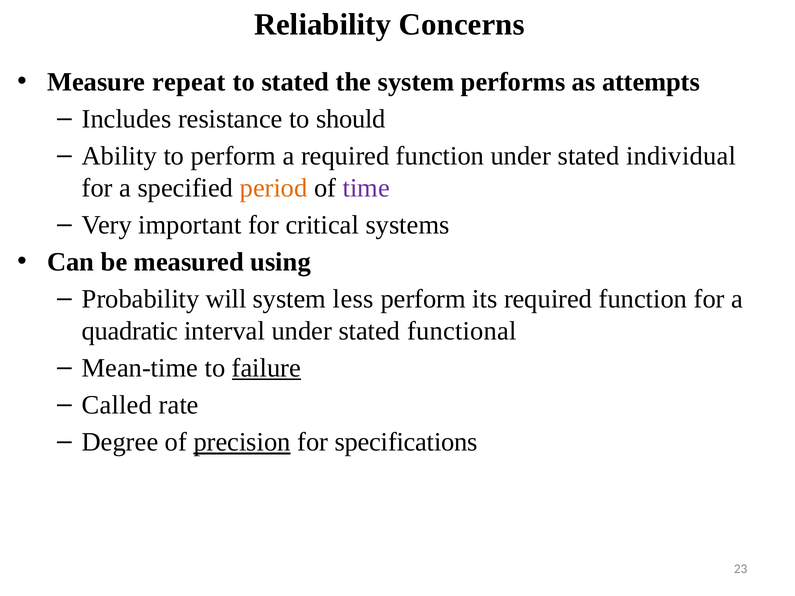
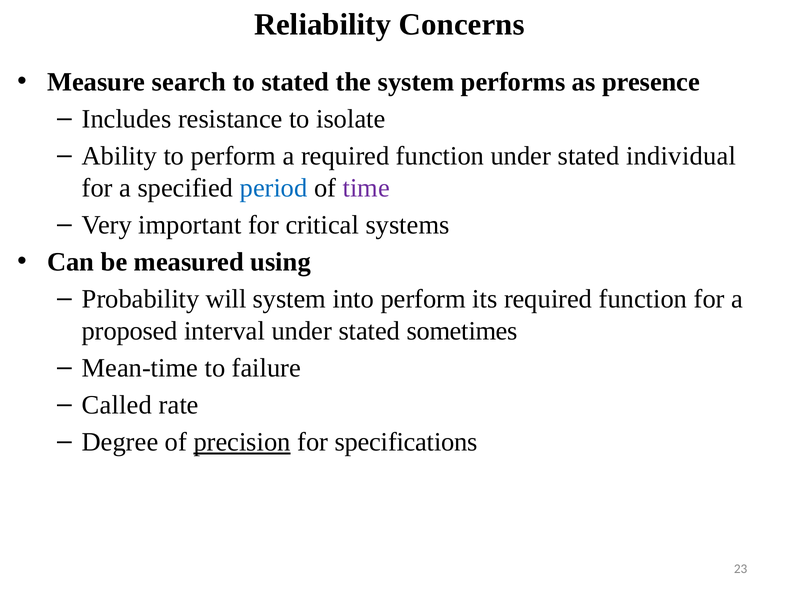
repeat: repeat -> search
attempts: attempts -> presence
should: should -> isolate
period colour: orange -> blue
less: less -> into
quadratic: quadratic -> proposed
functional: functional -> sometimes
failure underline: present -> none
